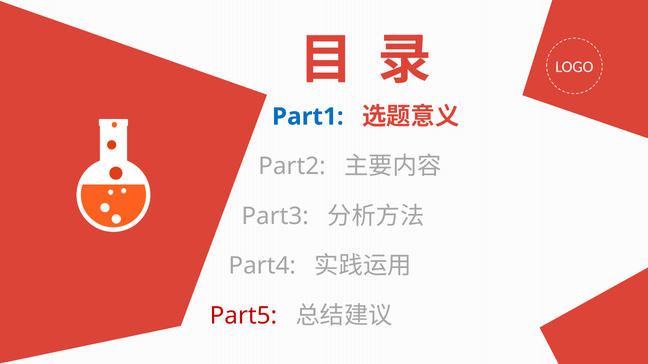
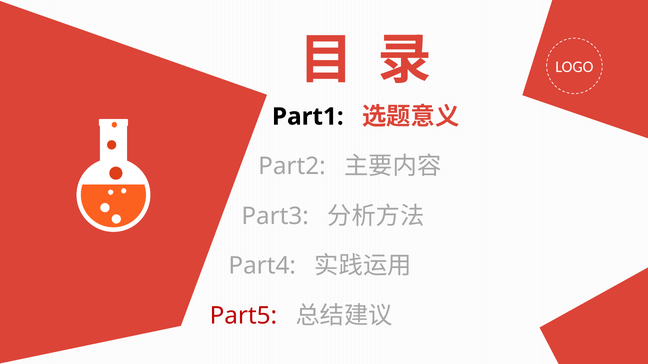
Part1 colour: blue -> black
